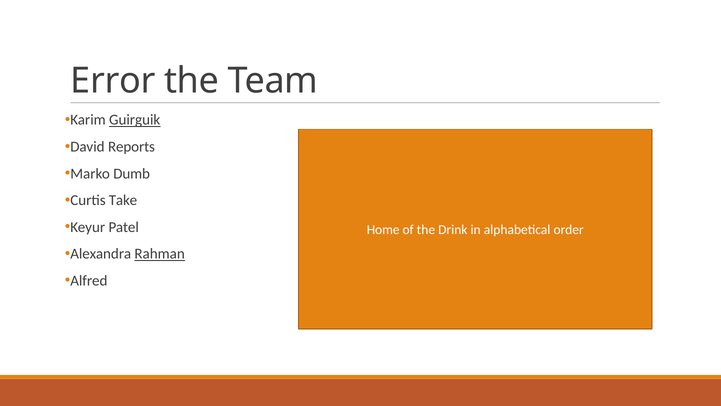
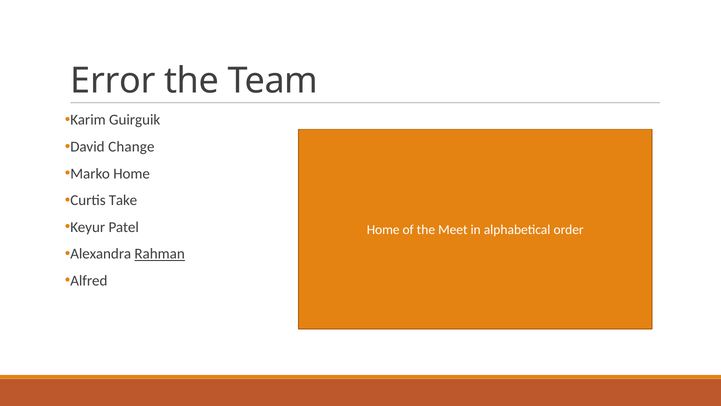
Guirguik underline: present -> none
Reports: Reports -> Change
Marko Dumb: Dumb -> Home
Drink: Drink -> Meet
